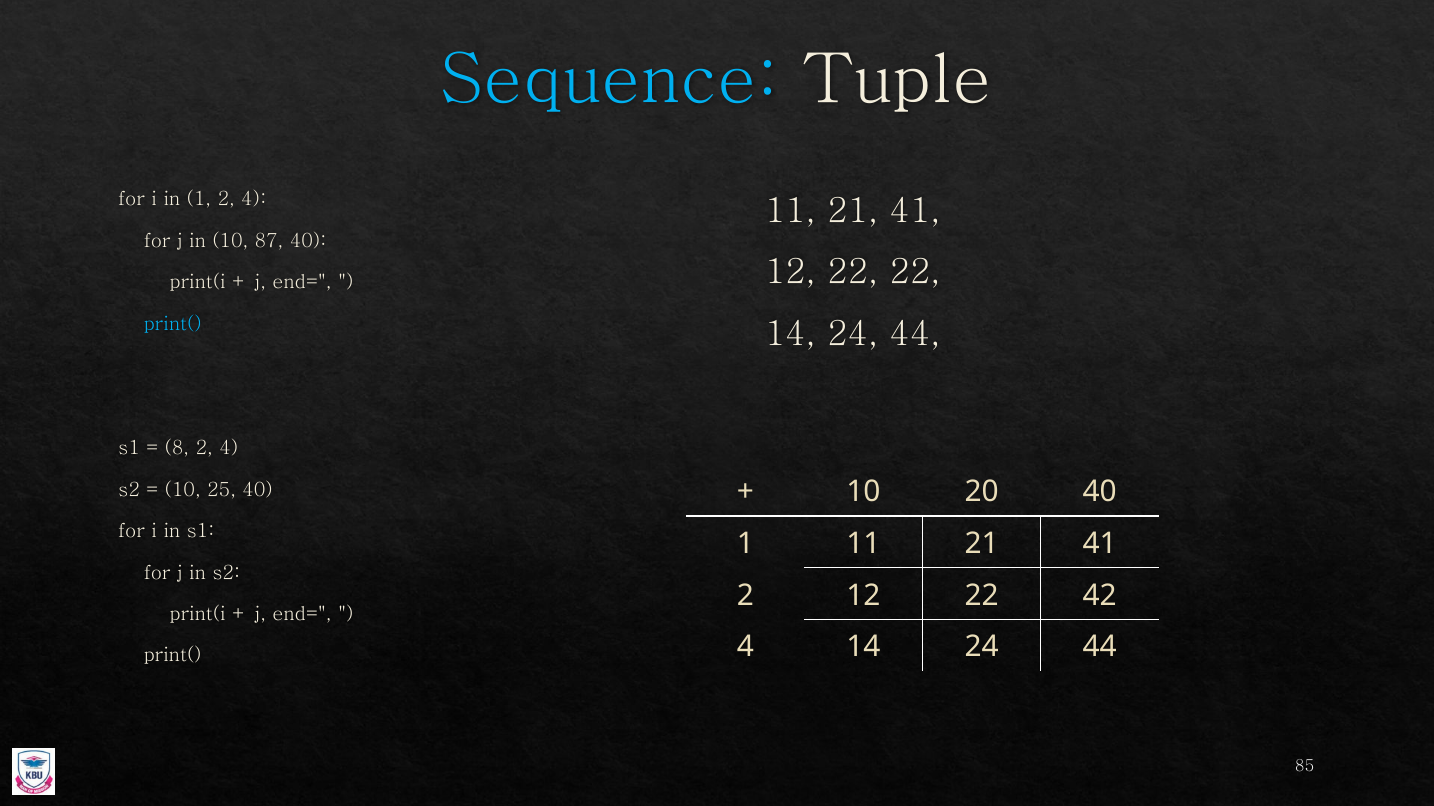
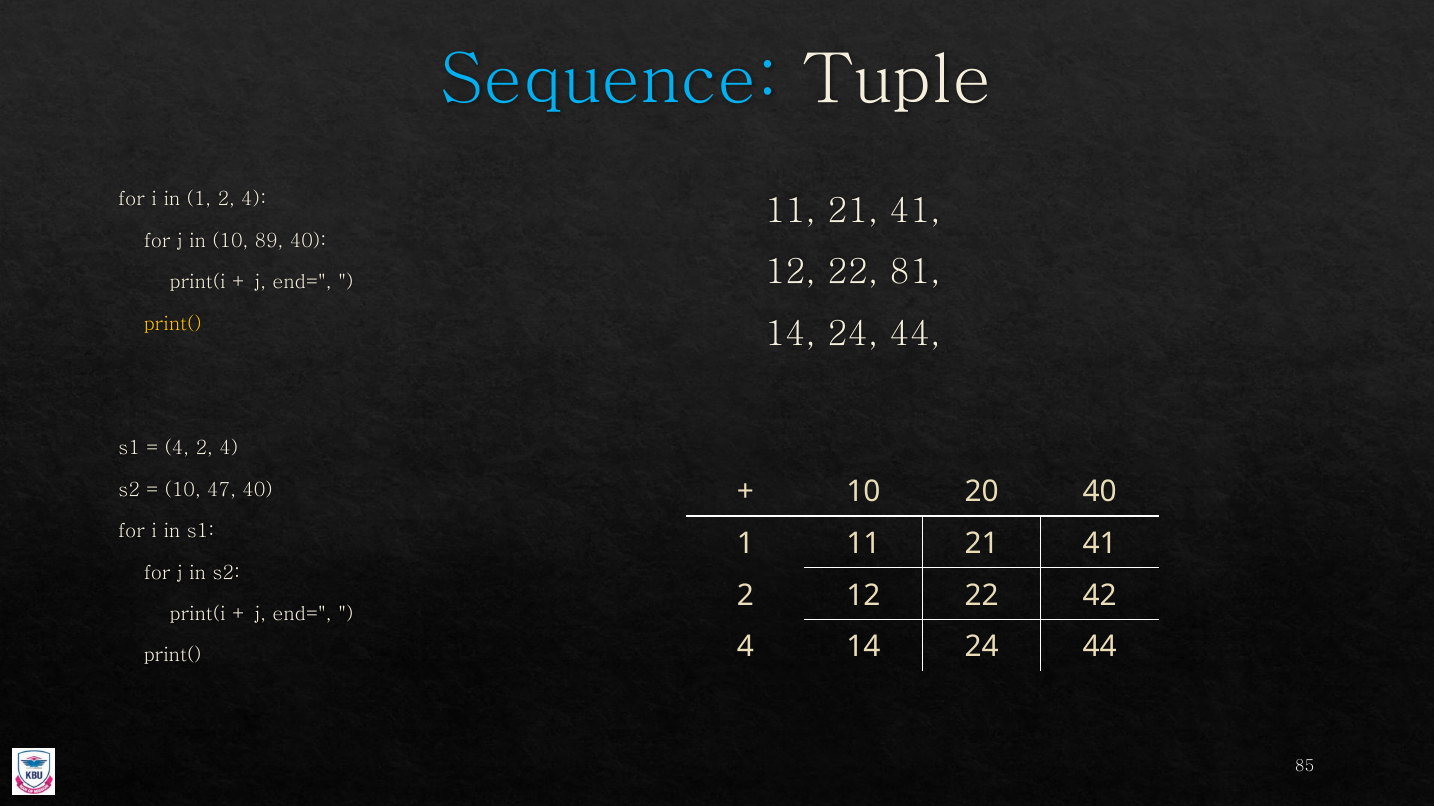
87: 87 -> 89
22 22: 22 -> 81
print( at (173, 324) colour: light blue -> yellow
8 at (177, 449): 8 -> 4
25: 25 -> 47
